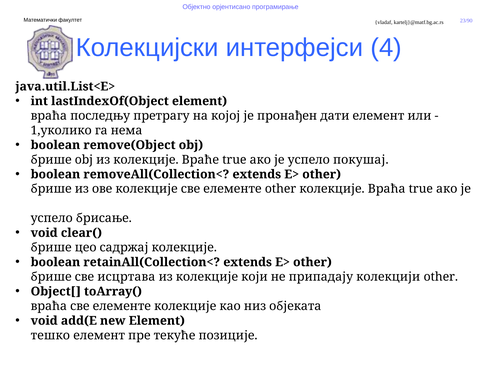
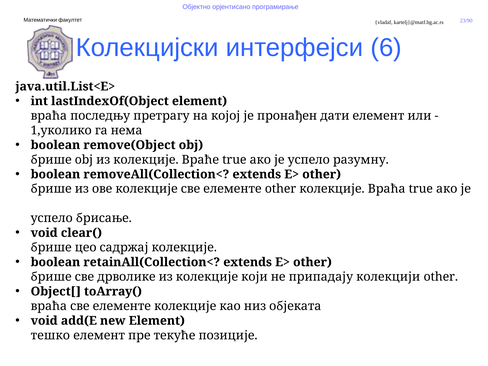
4: 4 -> 6
покушај: покушај -> разумну
исцртава: исцртава -> дрволике
